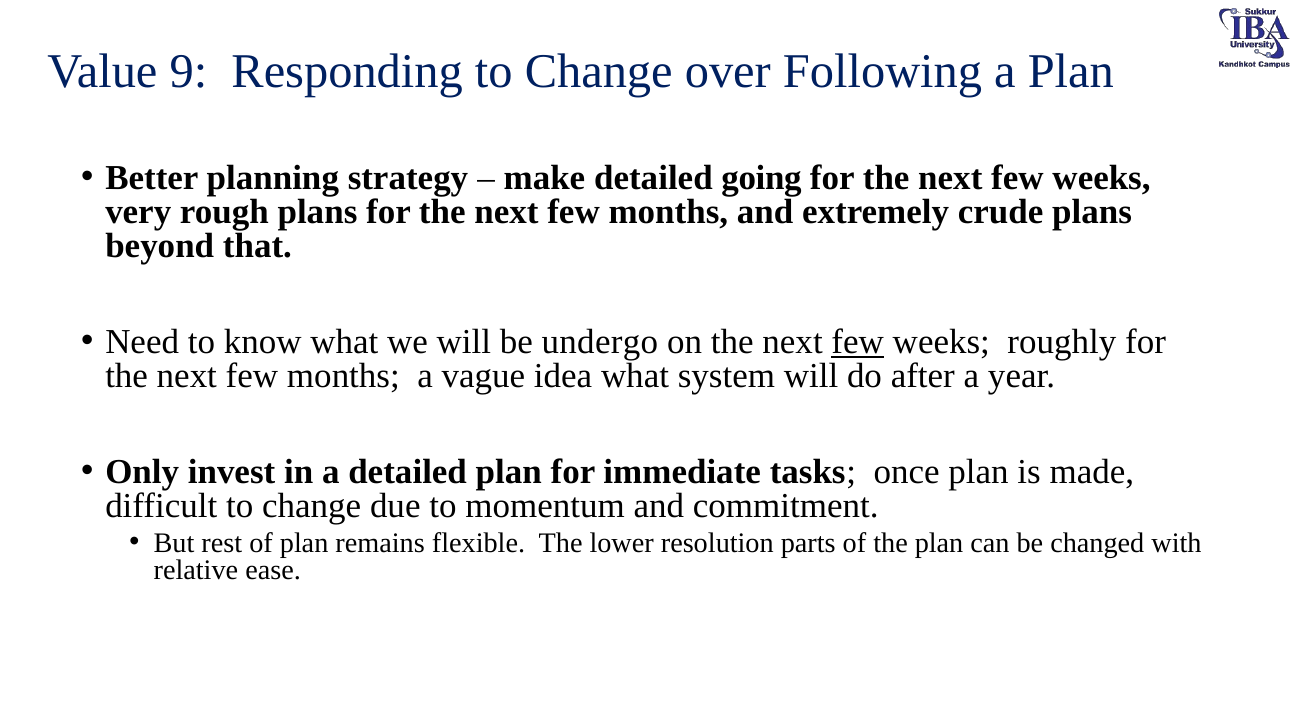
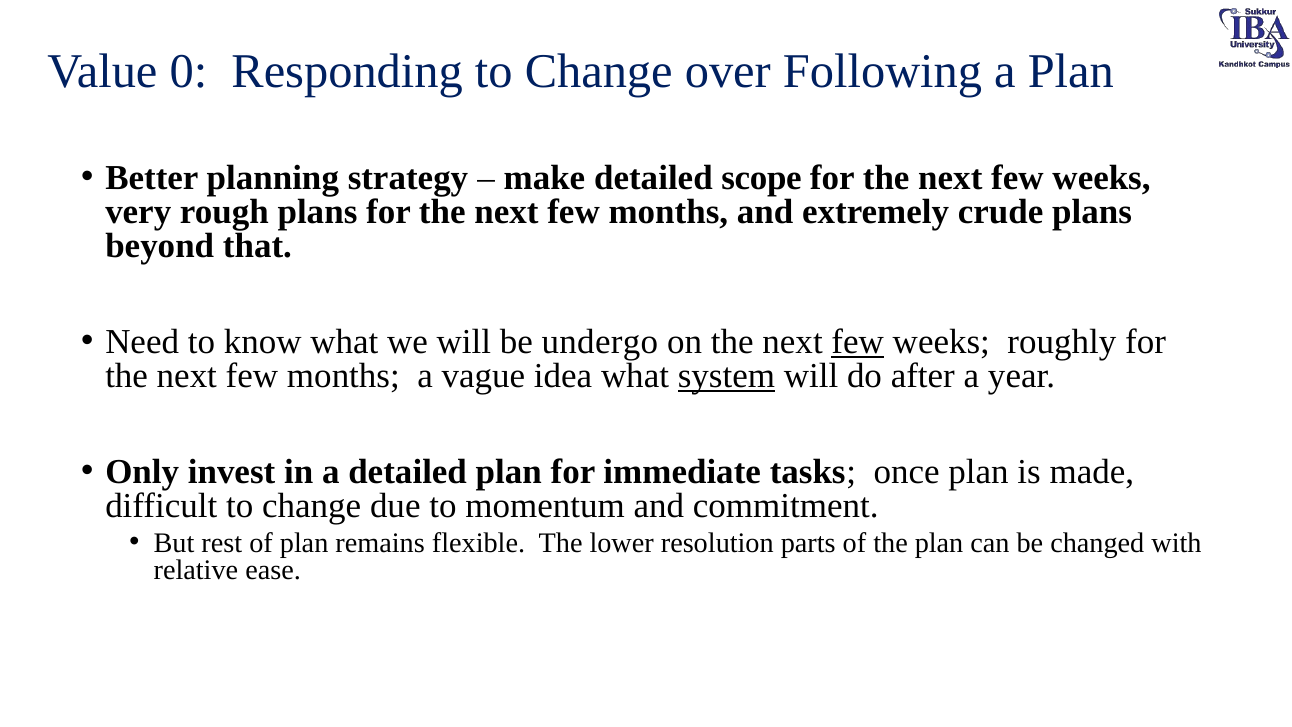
9: 9 -> 0
going: going -> scope
system underline: none -> present
